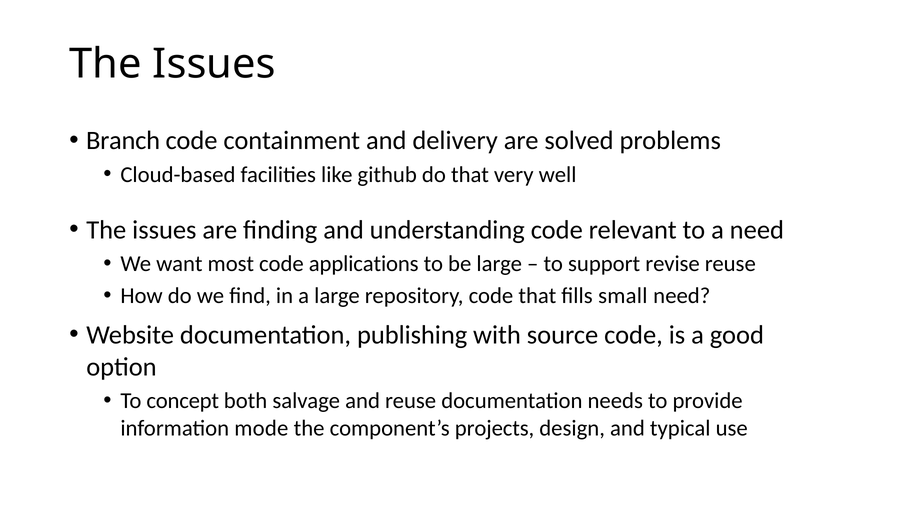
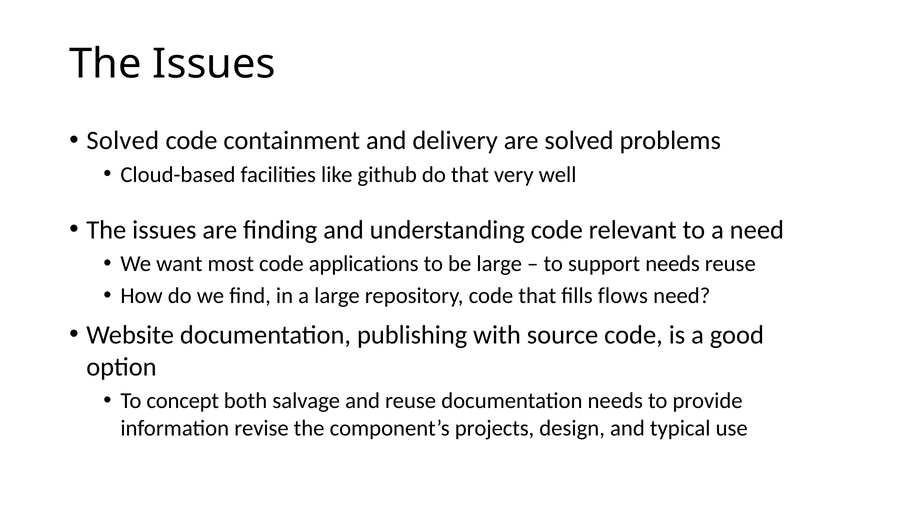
Branch at (123, 141): Branch -> Solved
support revise: revise -> needs
small: small -> flows
mode: mode -> revise
